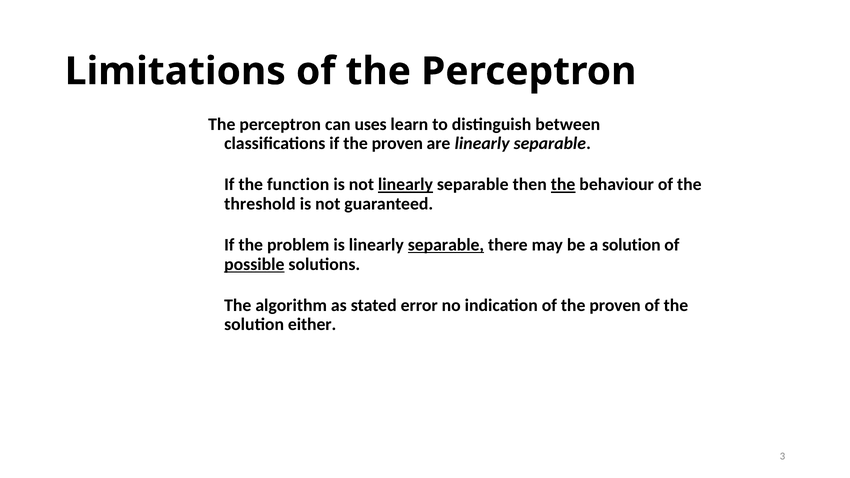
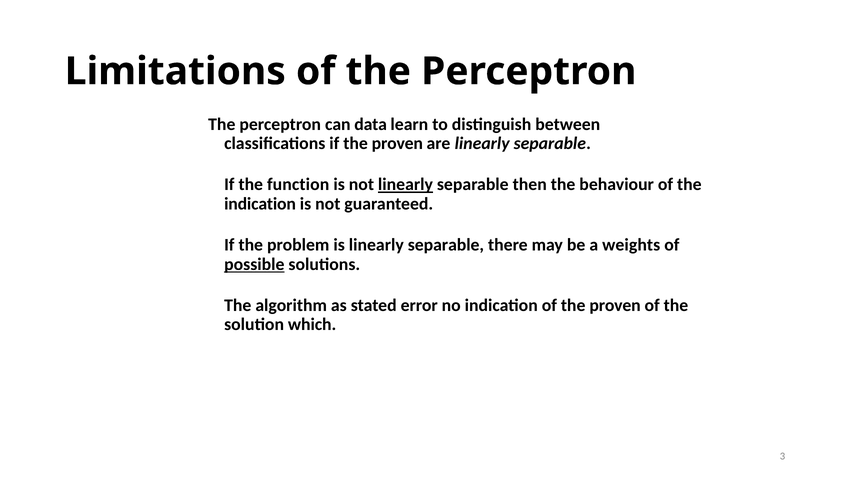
uses: uses -> data
the at (563, 185) underline: present -> none
threshold at (260, 204): threshold -> indication
separable at (446, 245) underline: present -> none
a solution: solution -> weights
either: either -> which
